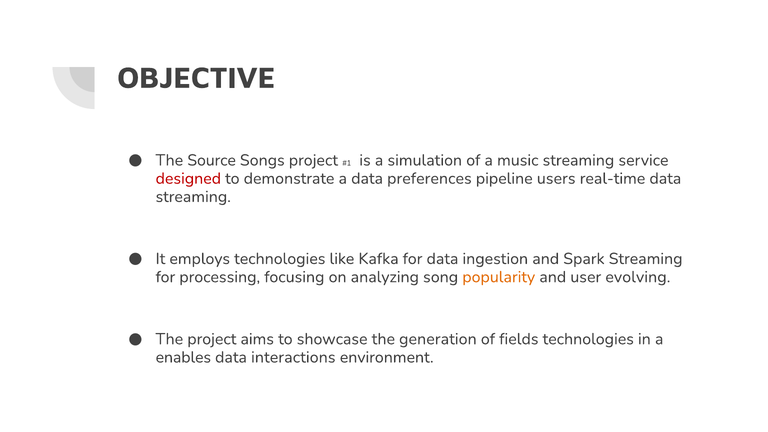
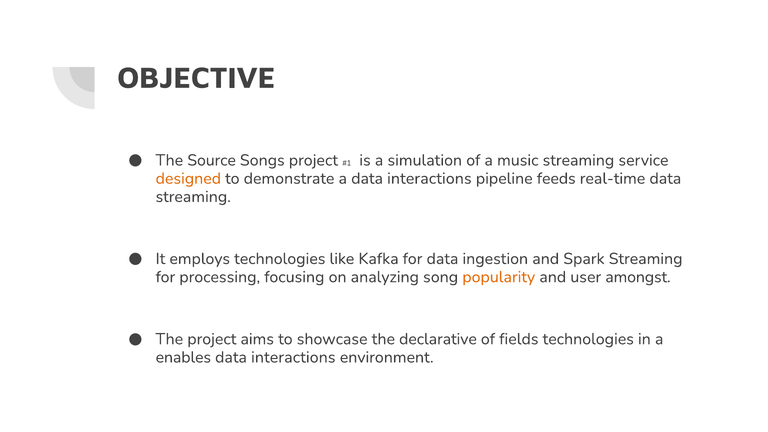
designed colour: red -> orange
a data preferences: preferences -> interactions
users: users -> feeds
evolving: evolving -> amongst
generation: generation -> declarative
